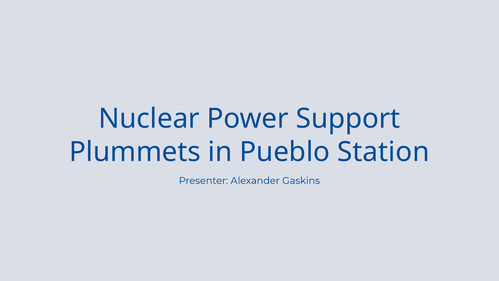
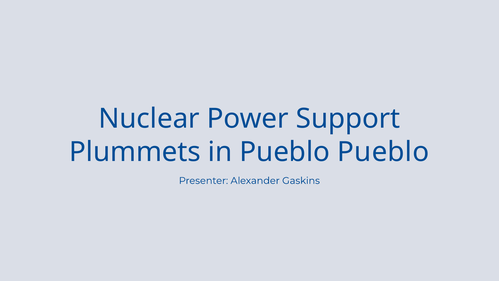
Pueblo Station: Station -> Pueblo
